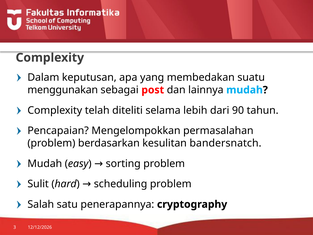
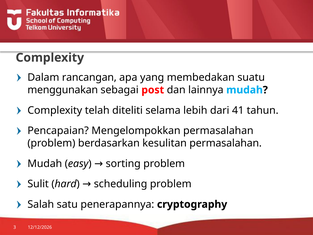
keputusan: keputusan -> rancangan
90: 90 -> 41
kesulitan bandersnatch: bandersnatch -> permasalahan
